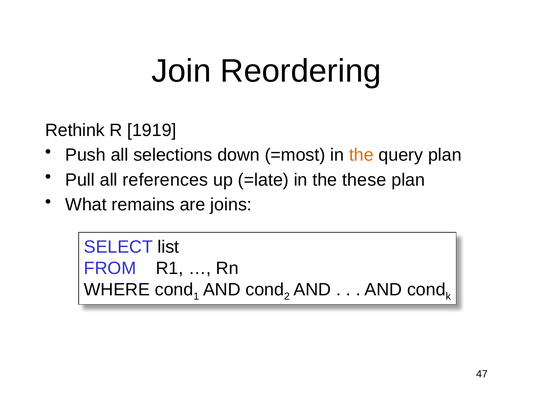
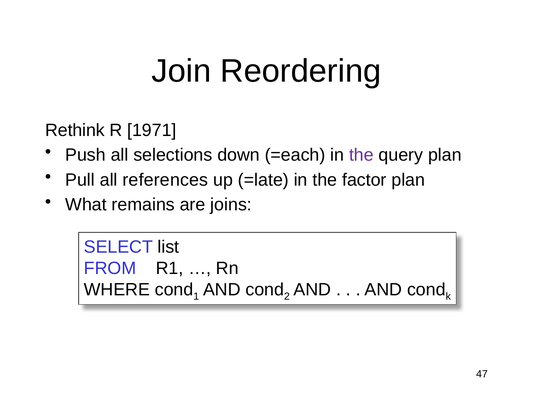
1919: 1919 -> 1971
=most: =most -> =each
the at (361, 155) colour: orange -> purple
these: these -> factor
